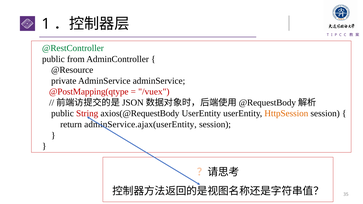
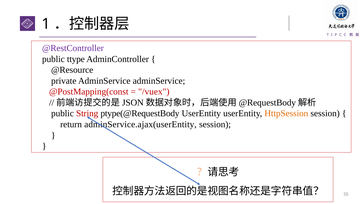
@RestController colour: green -> purple
from: from -> ttype
@PostMapping(qtype: @PostMapping(qtype -> @PostMapping(const
axios(@RequestBody: axios(@RequestBody -> ptype(@RequestBody
